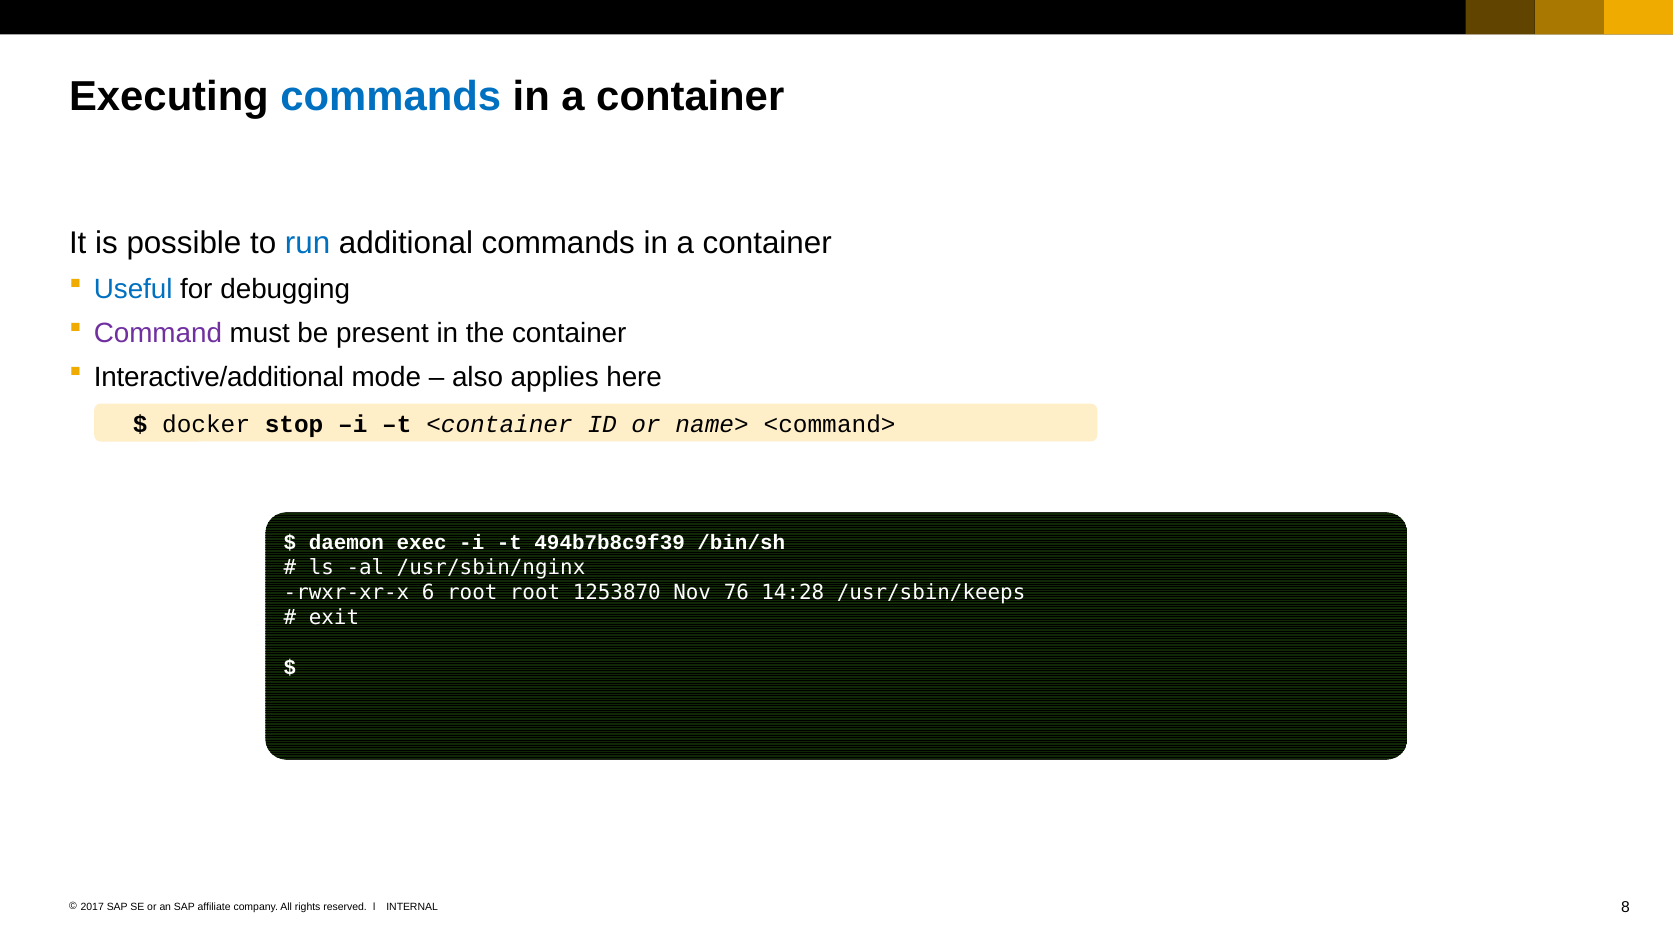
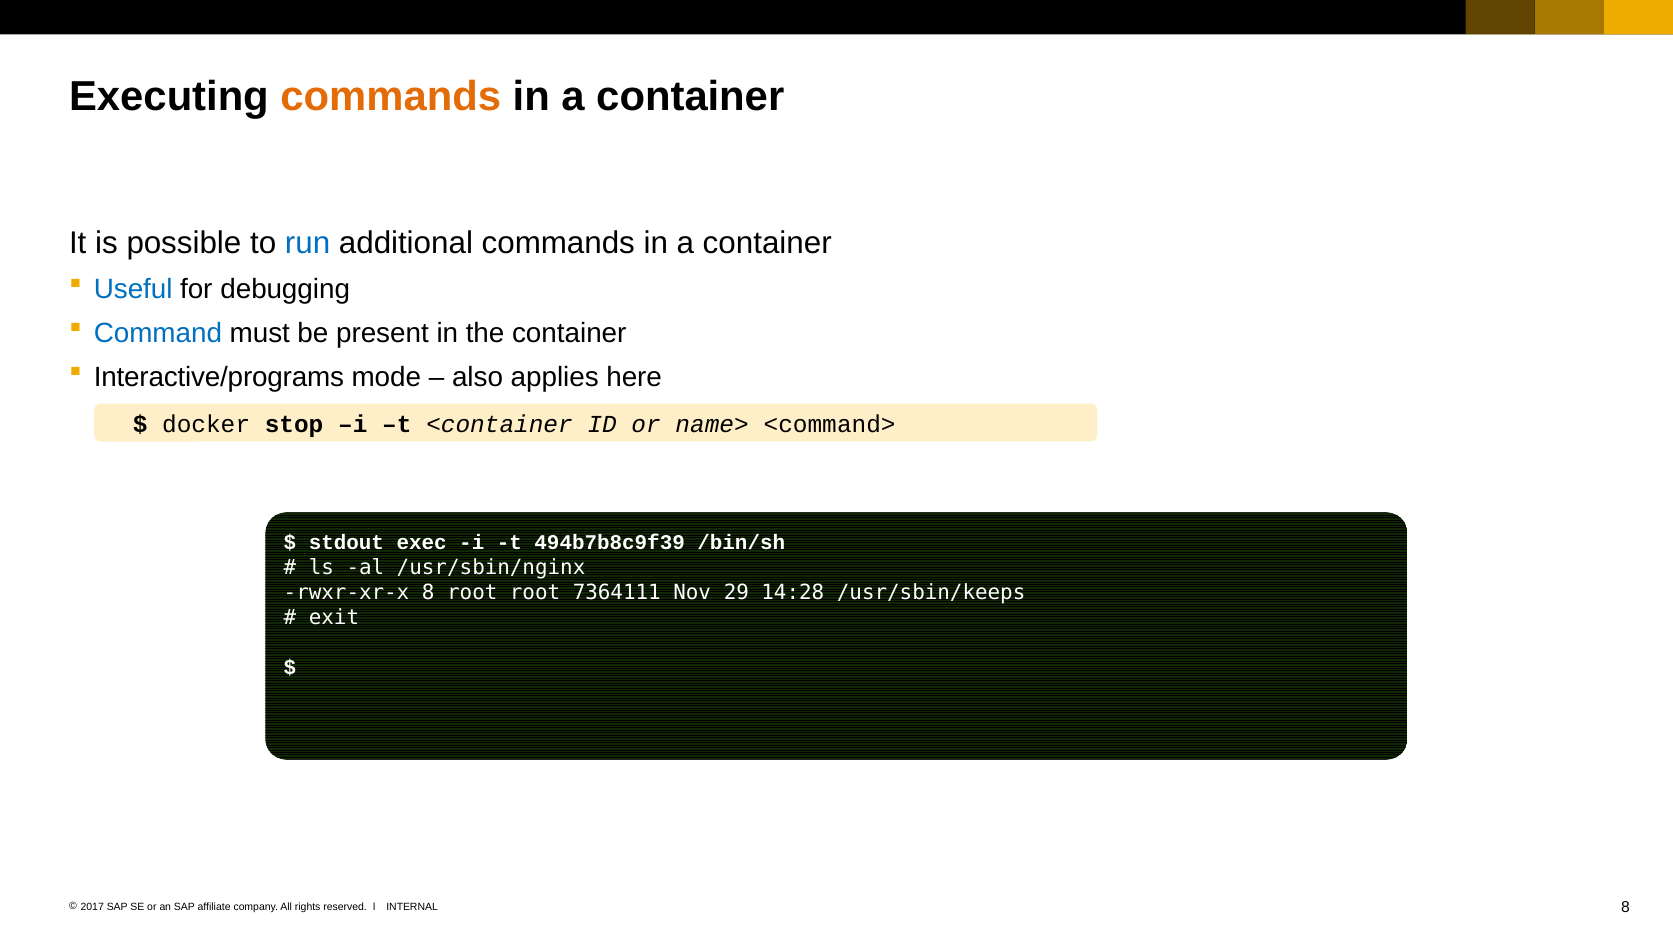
commands at (391, 97) colour: blue -> orange
Command colour: purple -> blue
Interactive/additional: Interactive/additional -> Interactive/programs
daemon: daemon -> stdout
rwxr-xr-x 6: 6 -> 8
1253870: 1253870 -> 7364111
76: 76 -> 29
